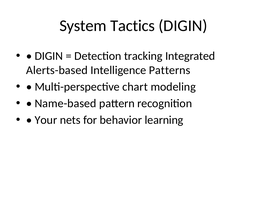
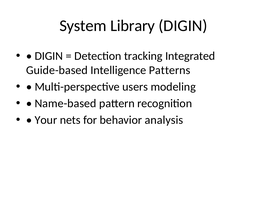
Tactics: Tactics -> Library
Alerts-based: Alerts-based -> Guide-based
chart: chart -> users
learning: learning -> analysis
